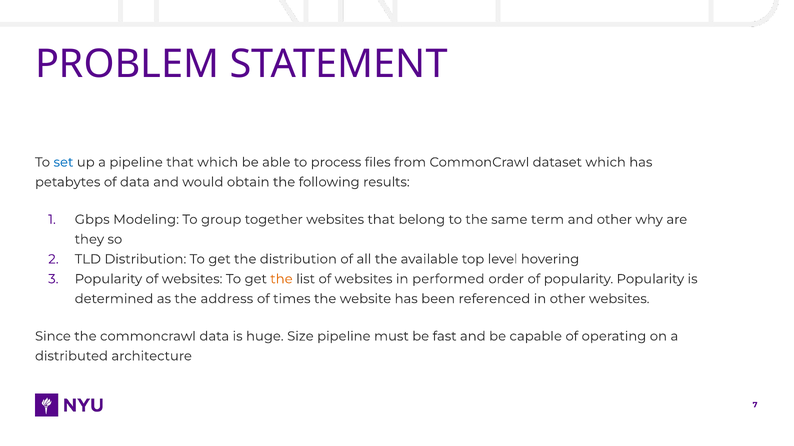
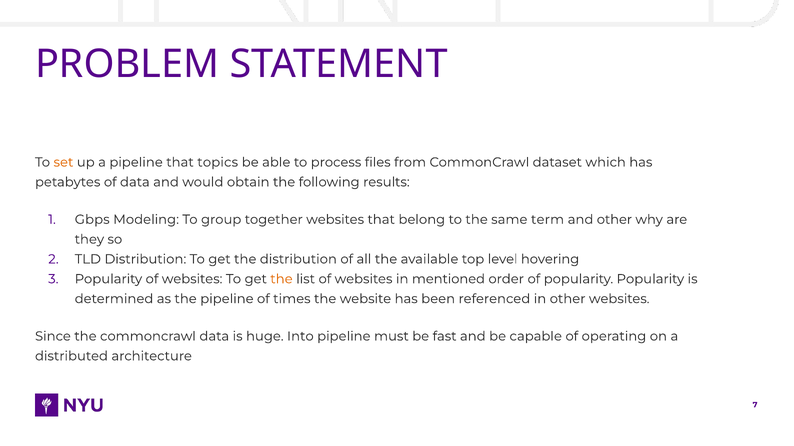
set colour: blue -> orange
that which: which -> topics
performed: performed -> mentioned
the address: address -> pipeline
Size: Size -> Into
